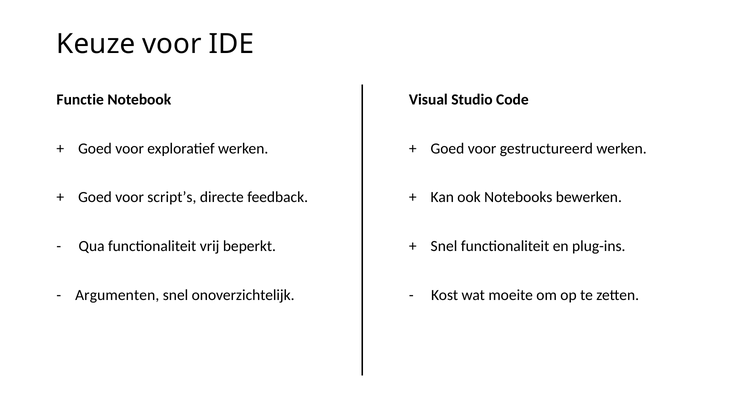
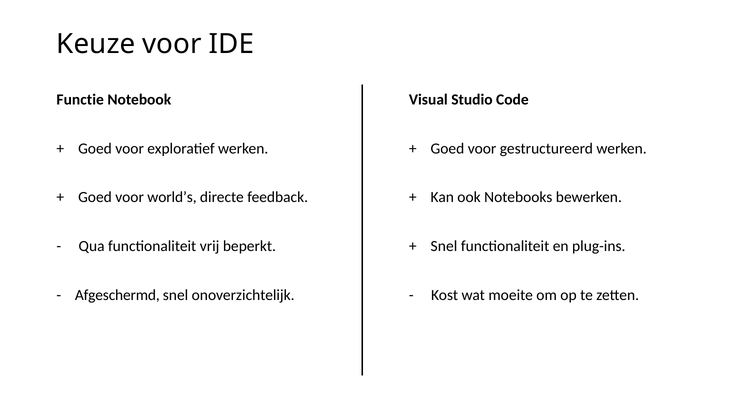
script’s: script’s -> world’s
Argumenten: Argumenten -> Afgeschermd
